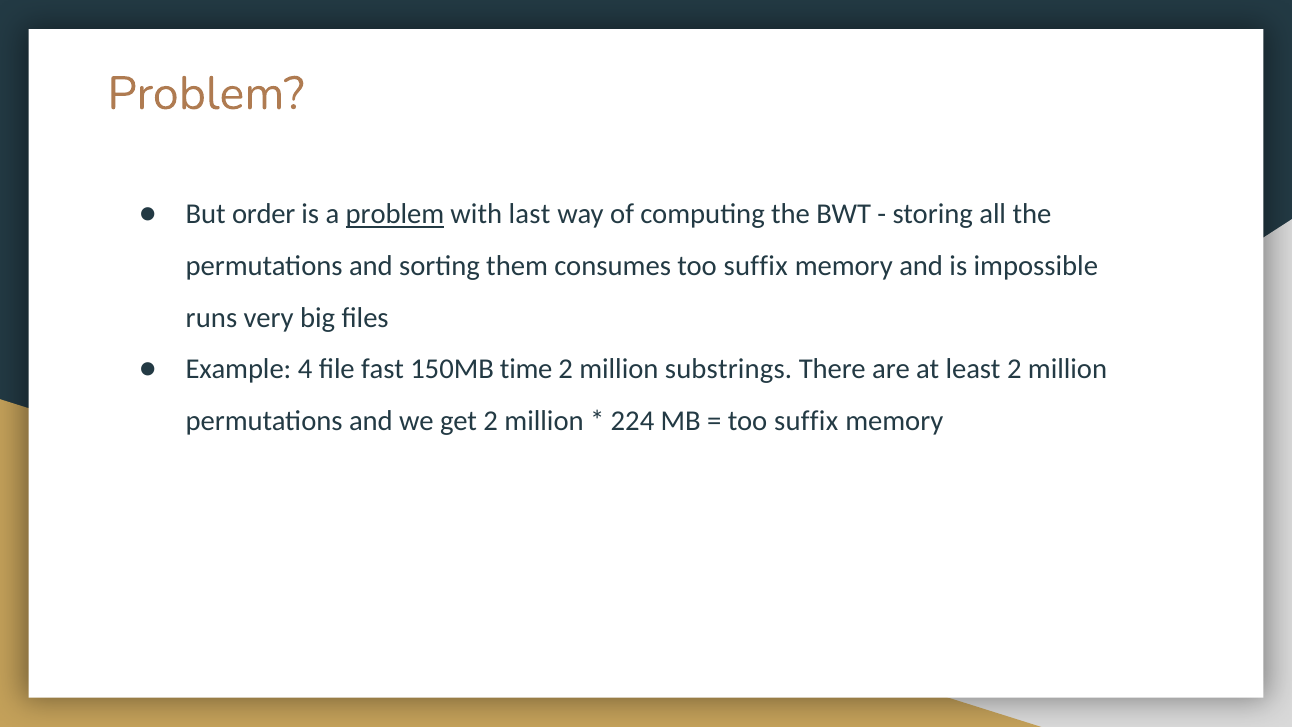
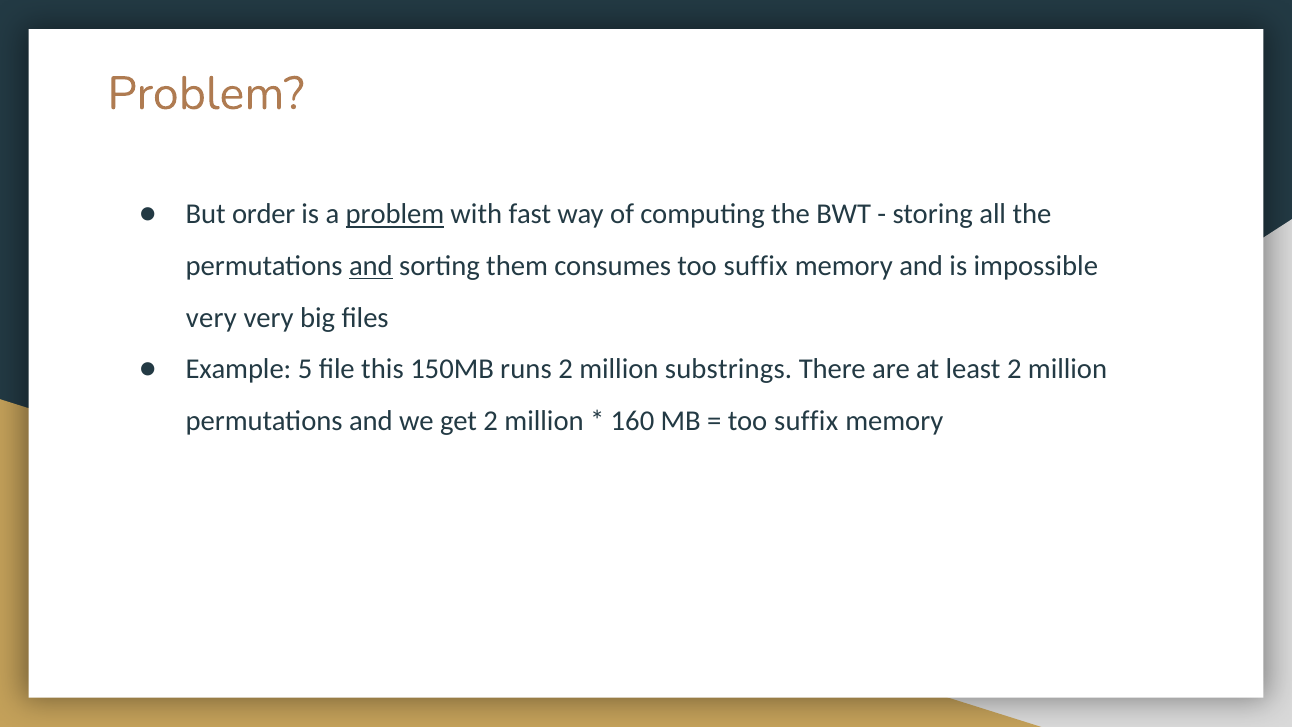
last: last -> fast
and at (371, 266) underline: none -> present
runs at (211, 318): runs -> very
4: 4 -> 5
fast: fast -> this
time: time -> runs
224: 224 -> 160
